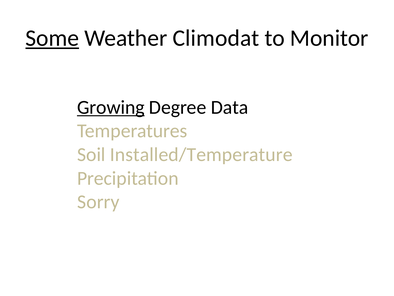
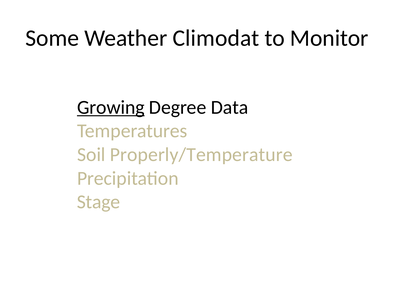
Some underline: present -> none
Installed/Temperature: Installed/Temperature -> Properly/Temperature
Sorry: Sorry -> Stage
